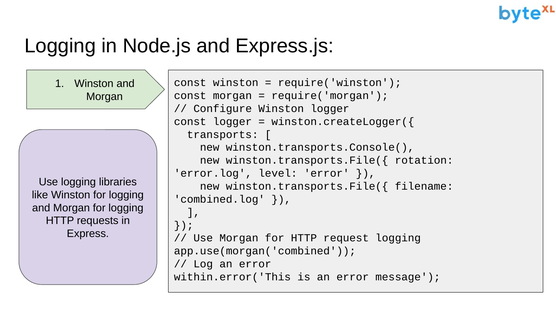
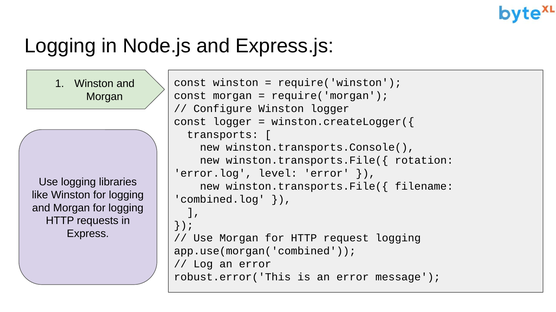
within.error('This: within.error('This -> robust.error('This
